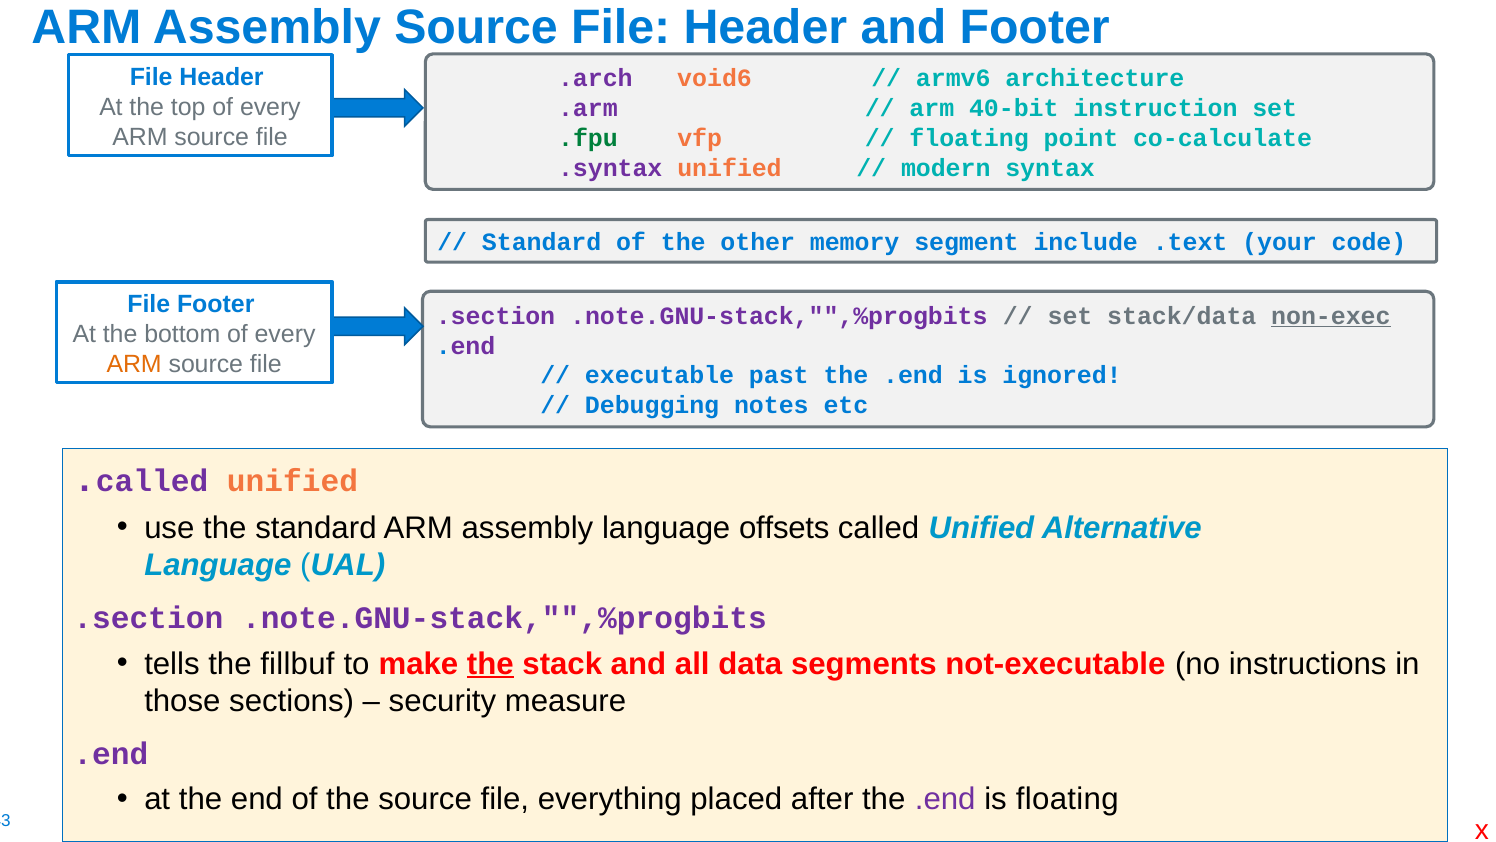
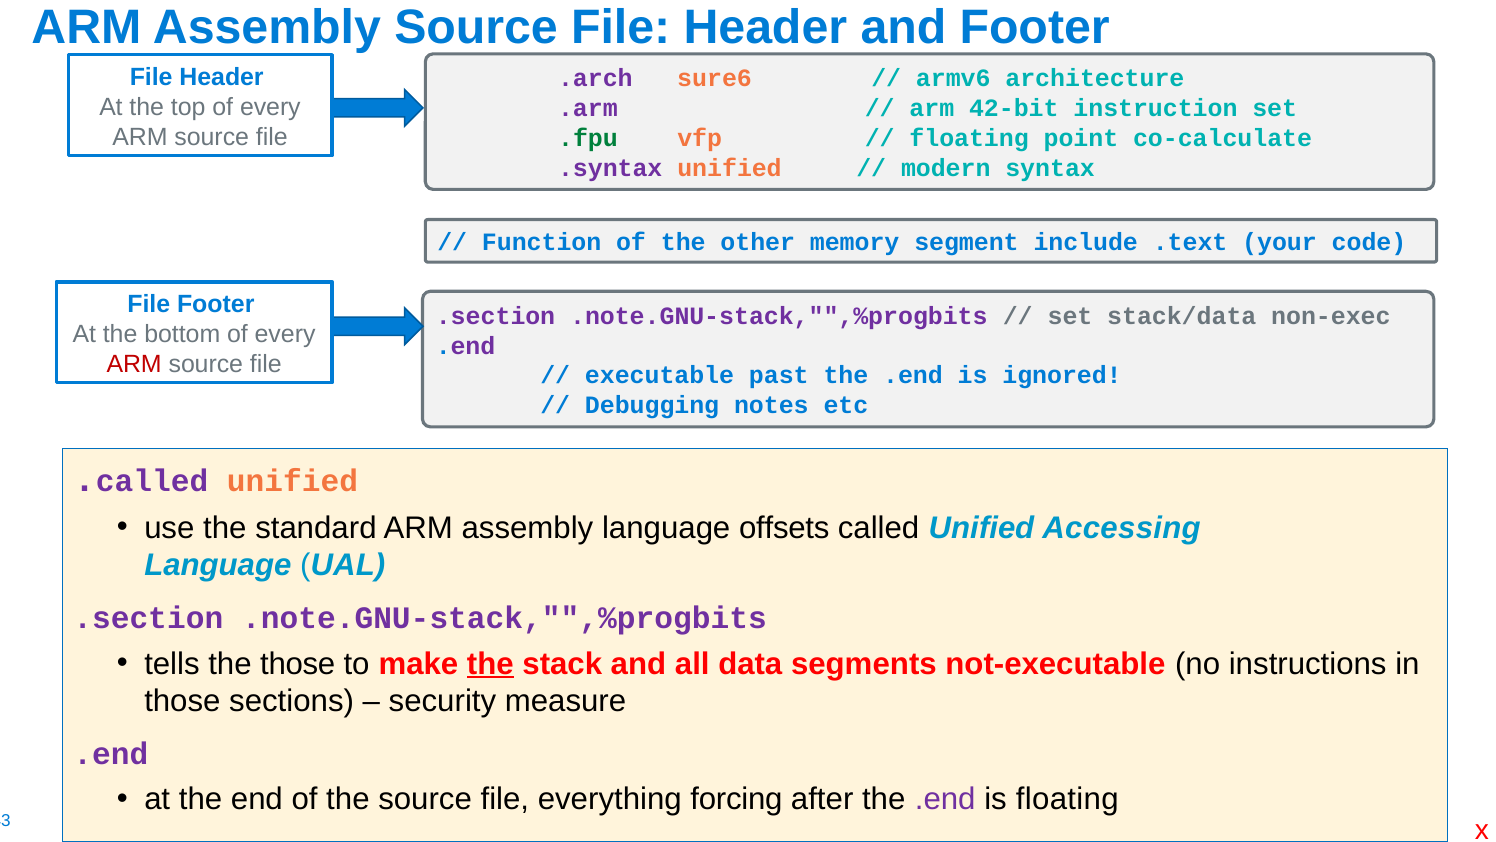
void6: void6 -> sure6
40-bit: 40-bit -> 42-bit
Standard at (542, 242): Standard -> Function
non-exec underline: present -> none
ARM at (134, 364) colour: orange -> red
Alternative: Alternative -> Accessing
the fillbuf: fillbuf -> those
placed: placed -> forcing
